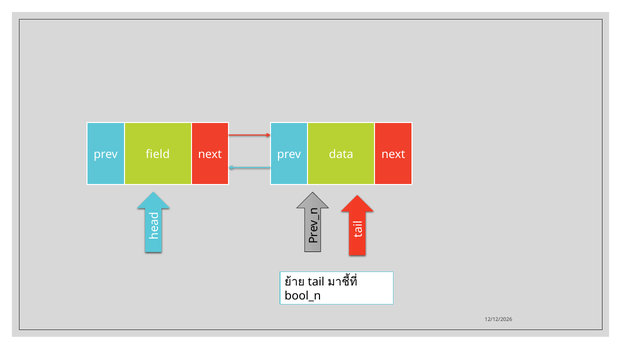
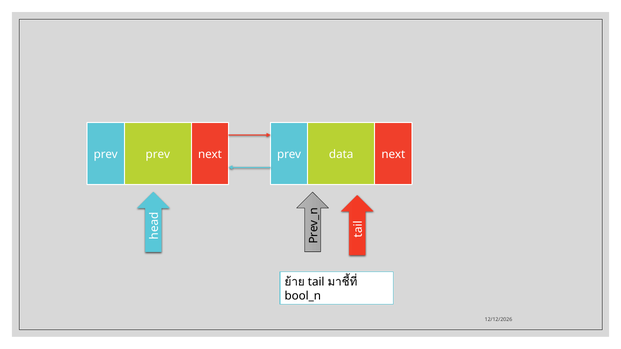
field at (158, 154): field -> prev
